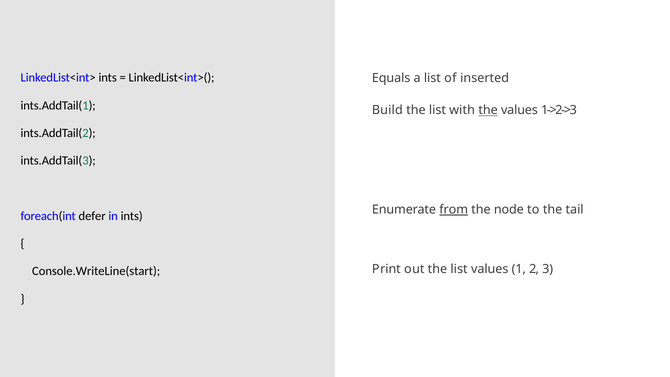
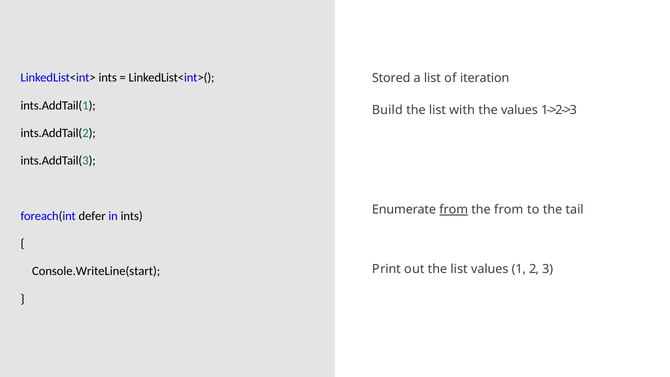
Equals: Equals -> Stored
inserted: inserted -> iteration
the at (488, 110) underline: present -> none
the node: node -> from
